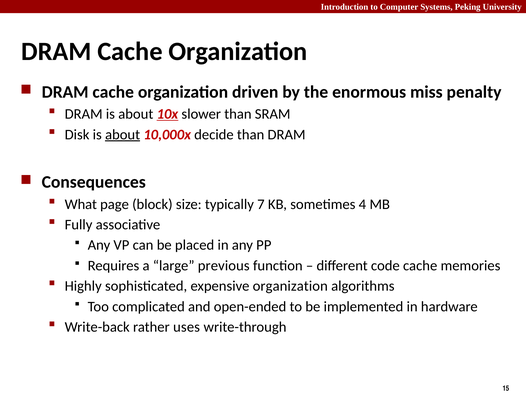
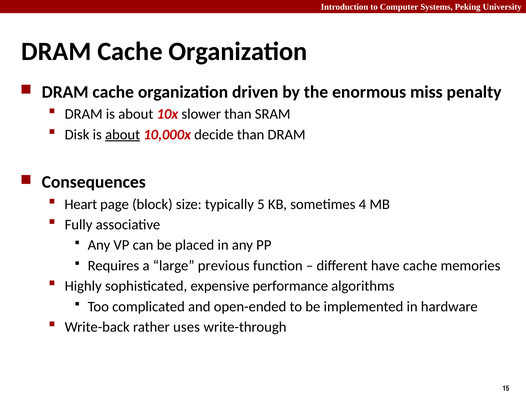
10x underline: present -> none
What: What -> Heart
7: 7 -> 5
code: code -> have
expensive organization: organization -> performance
